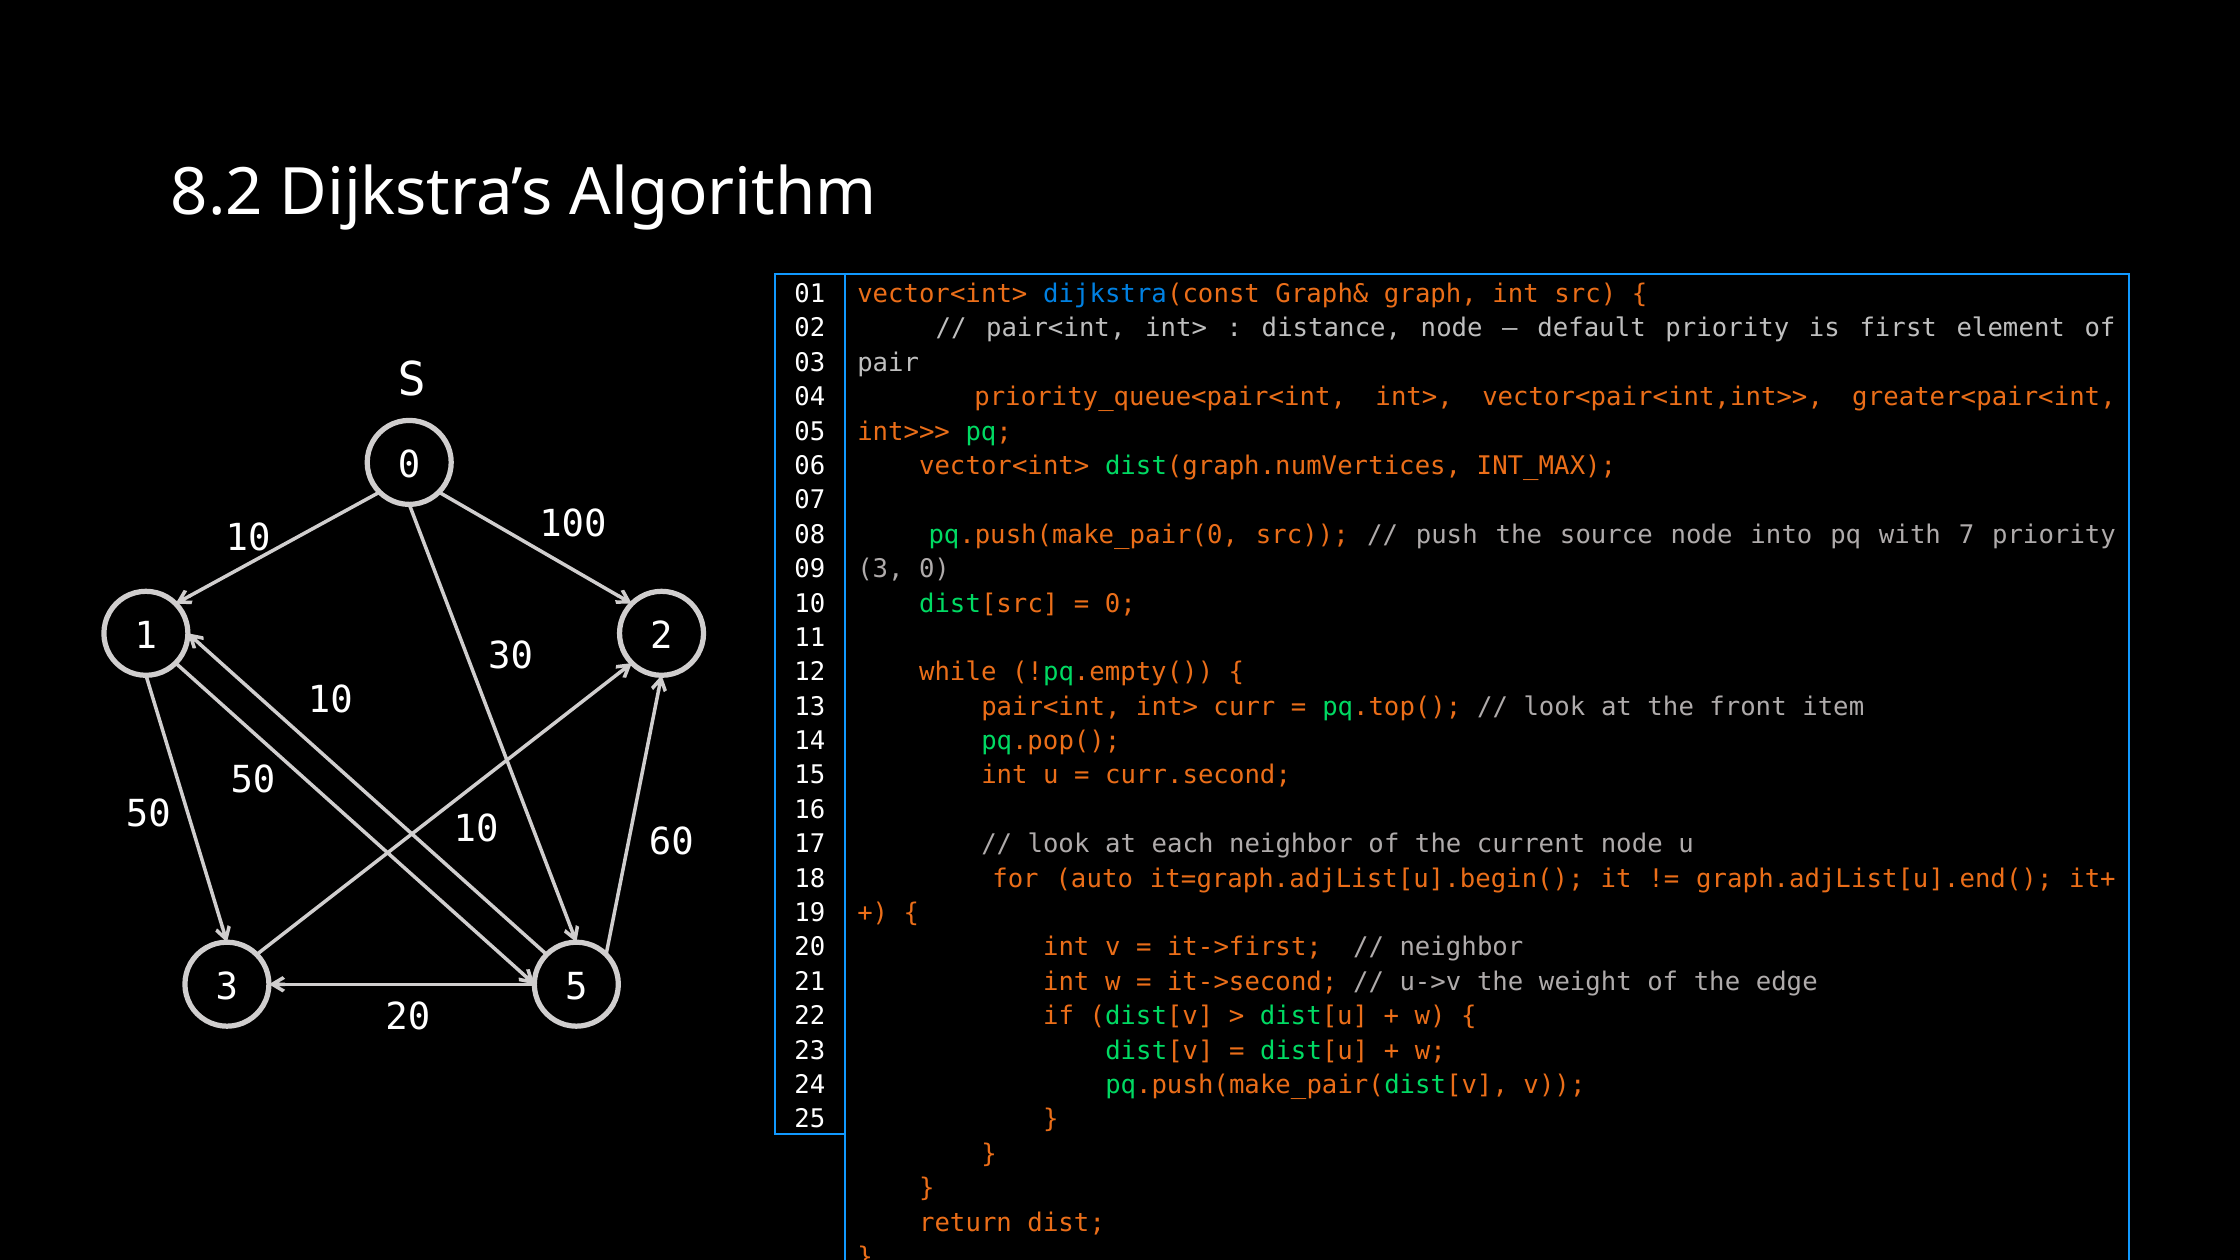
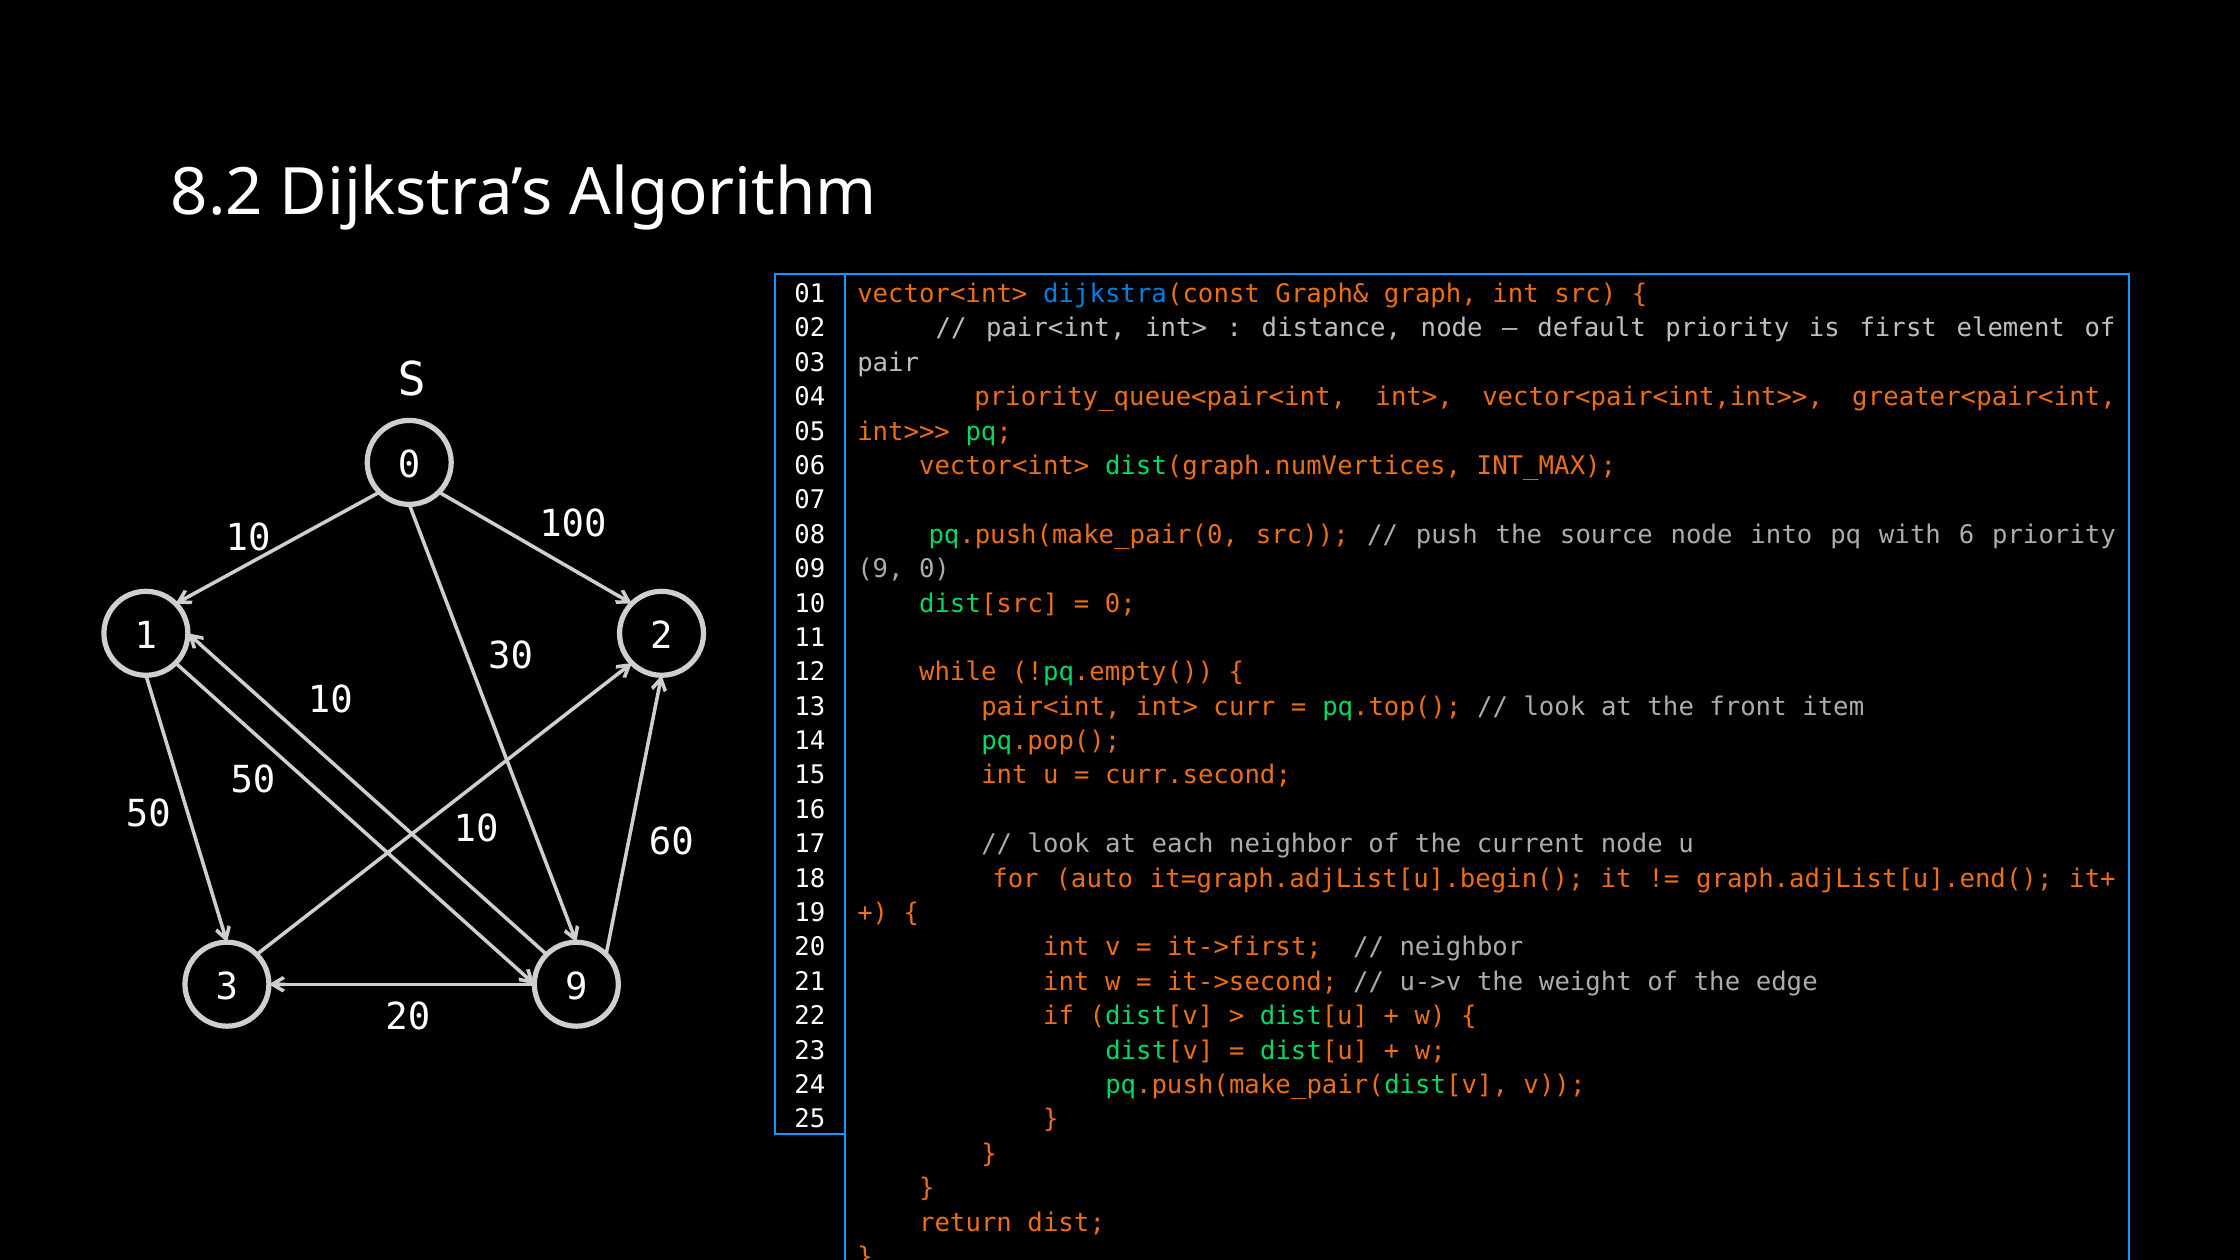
7: 7 -> 6
3 at (880, 569): 3 -> 9
3 5: 5 -> 9
